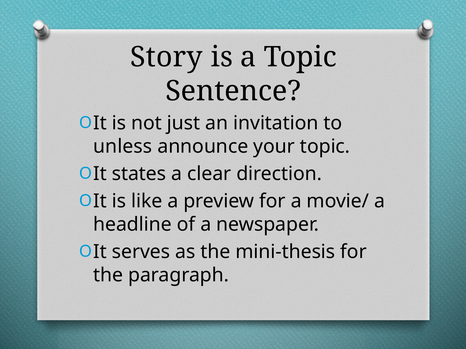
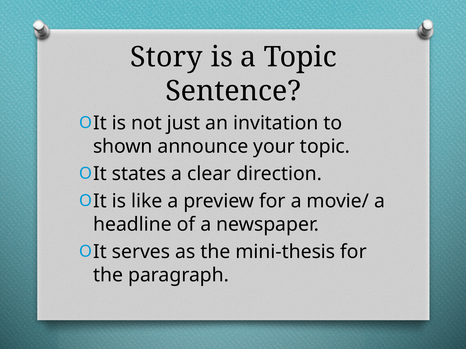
unless: unless -> shown
